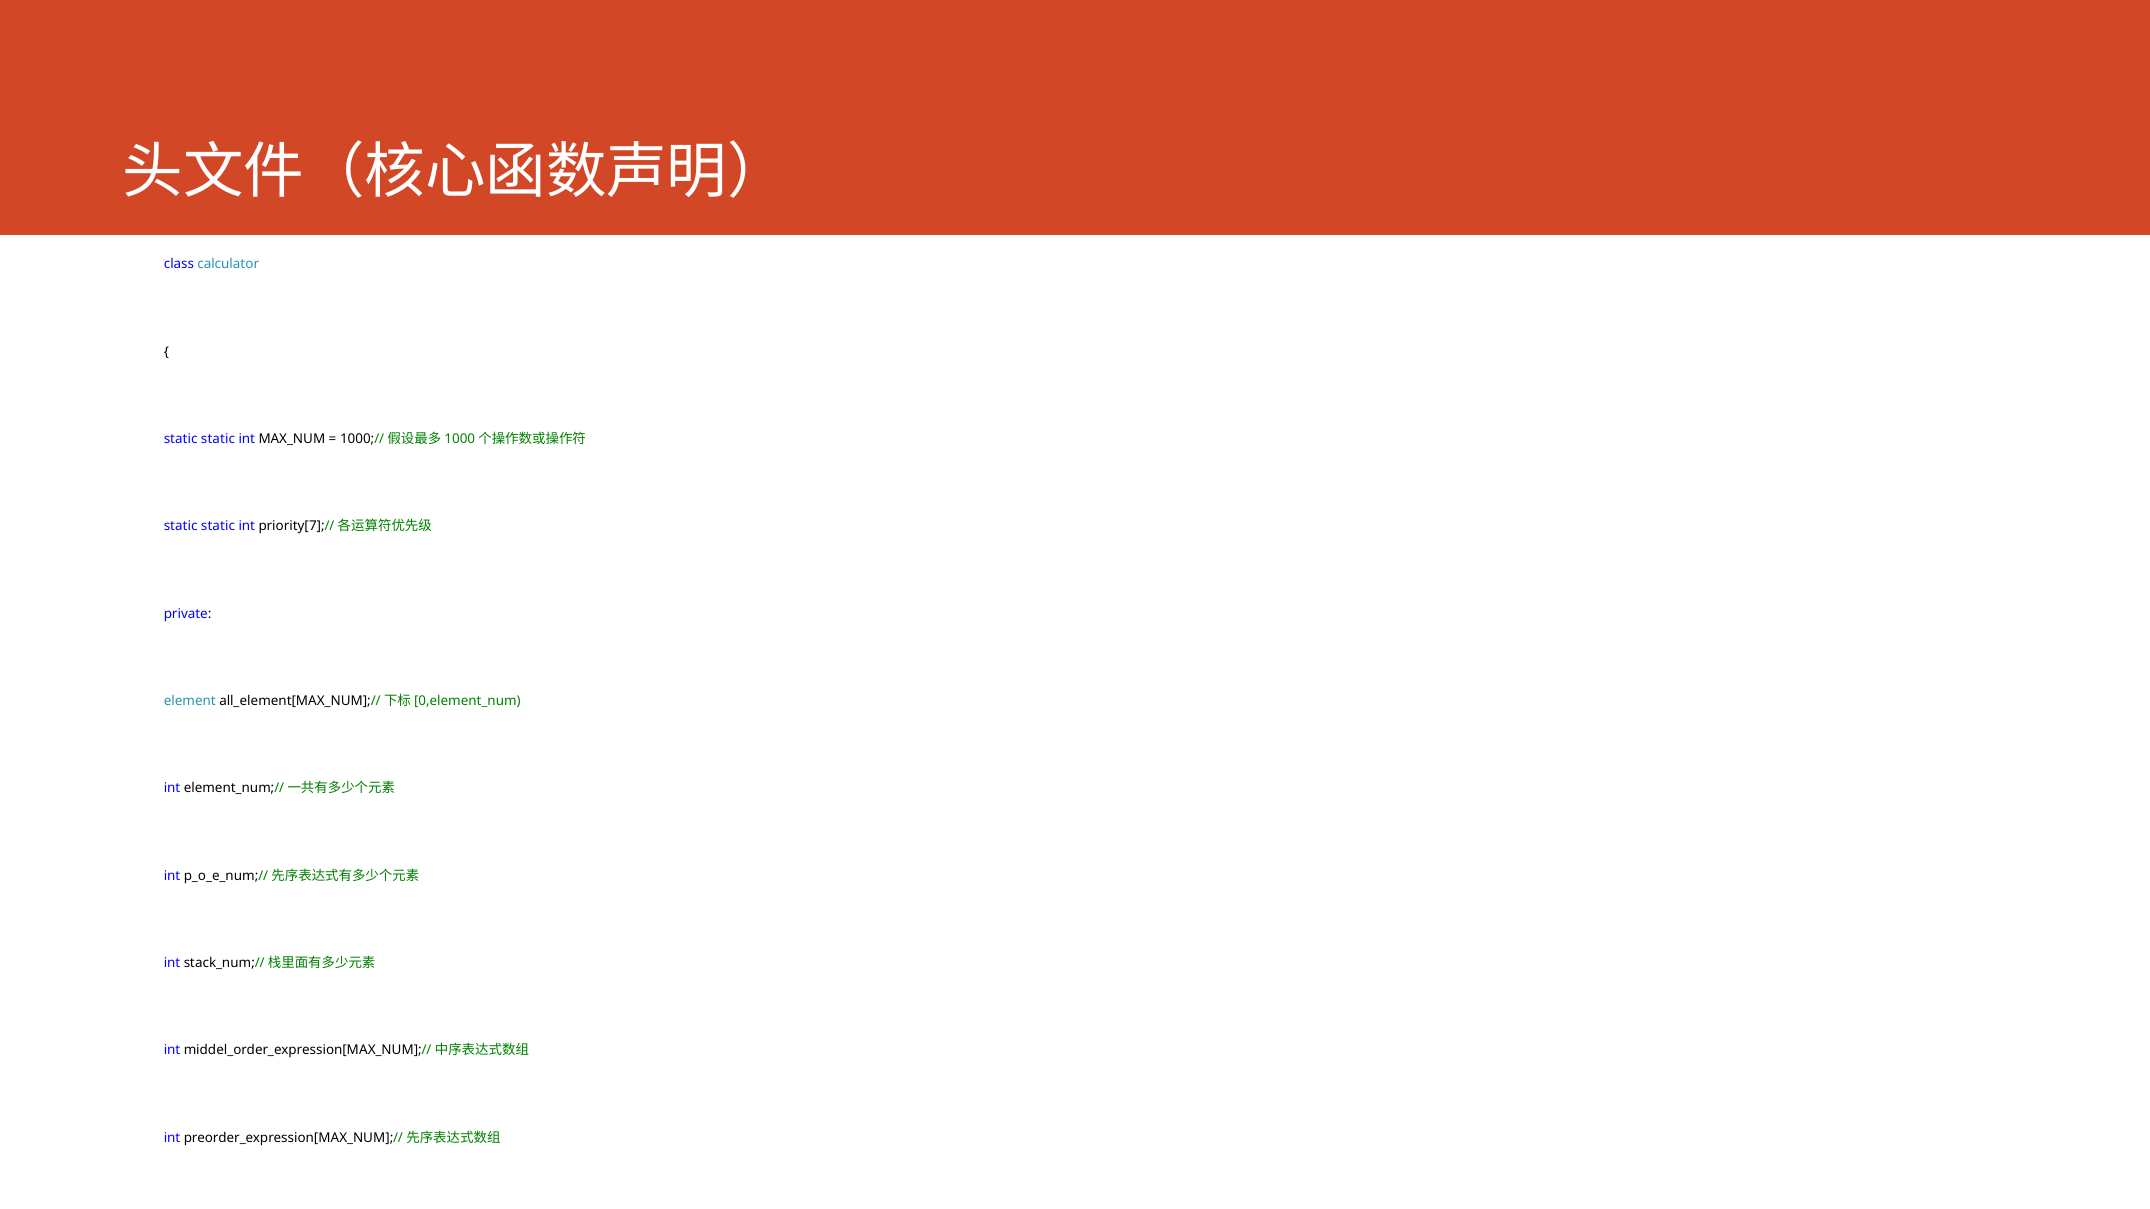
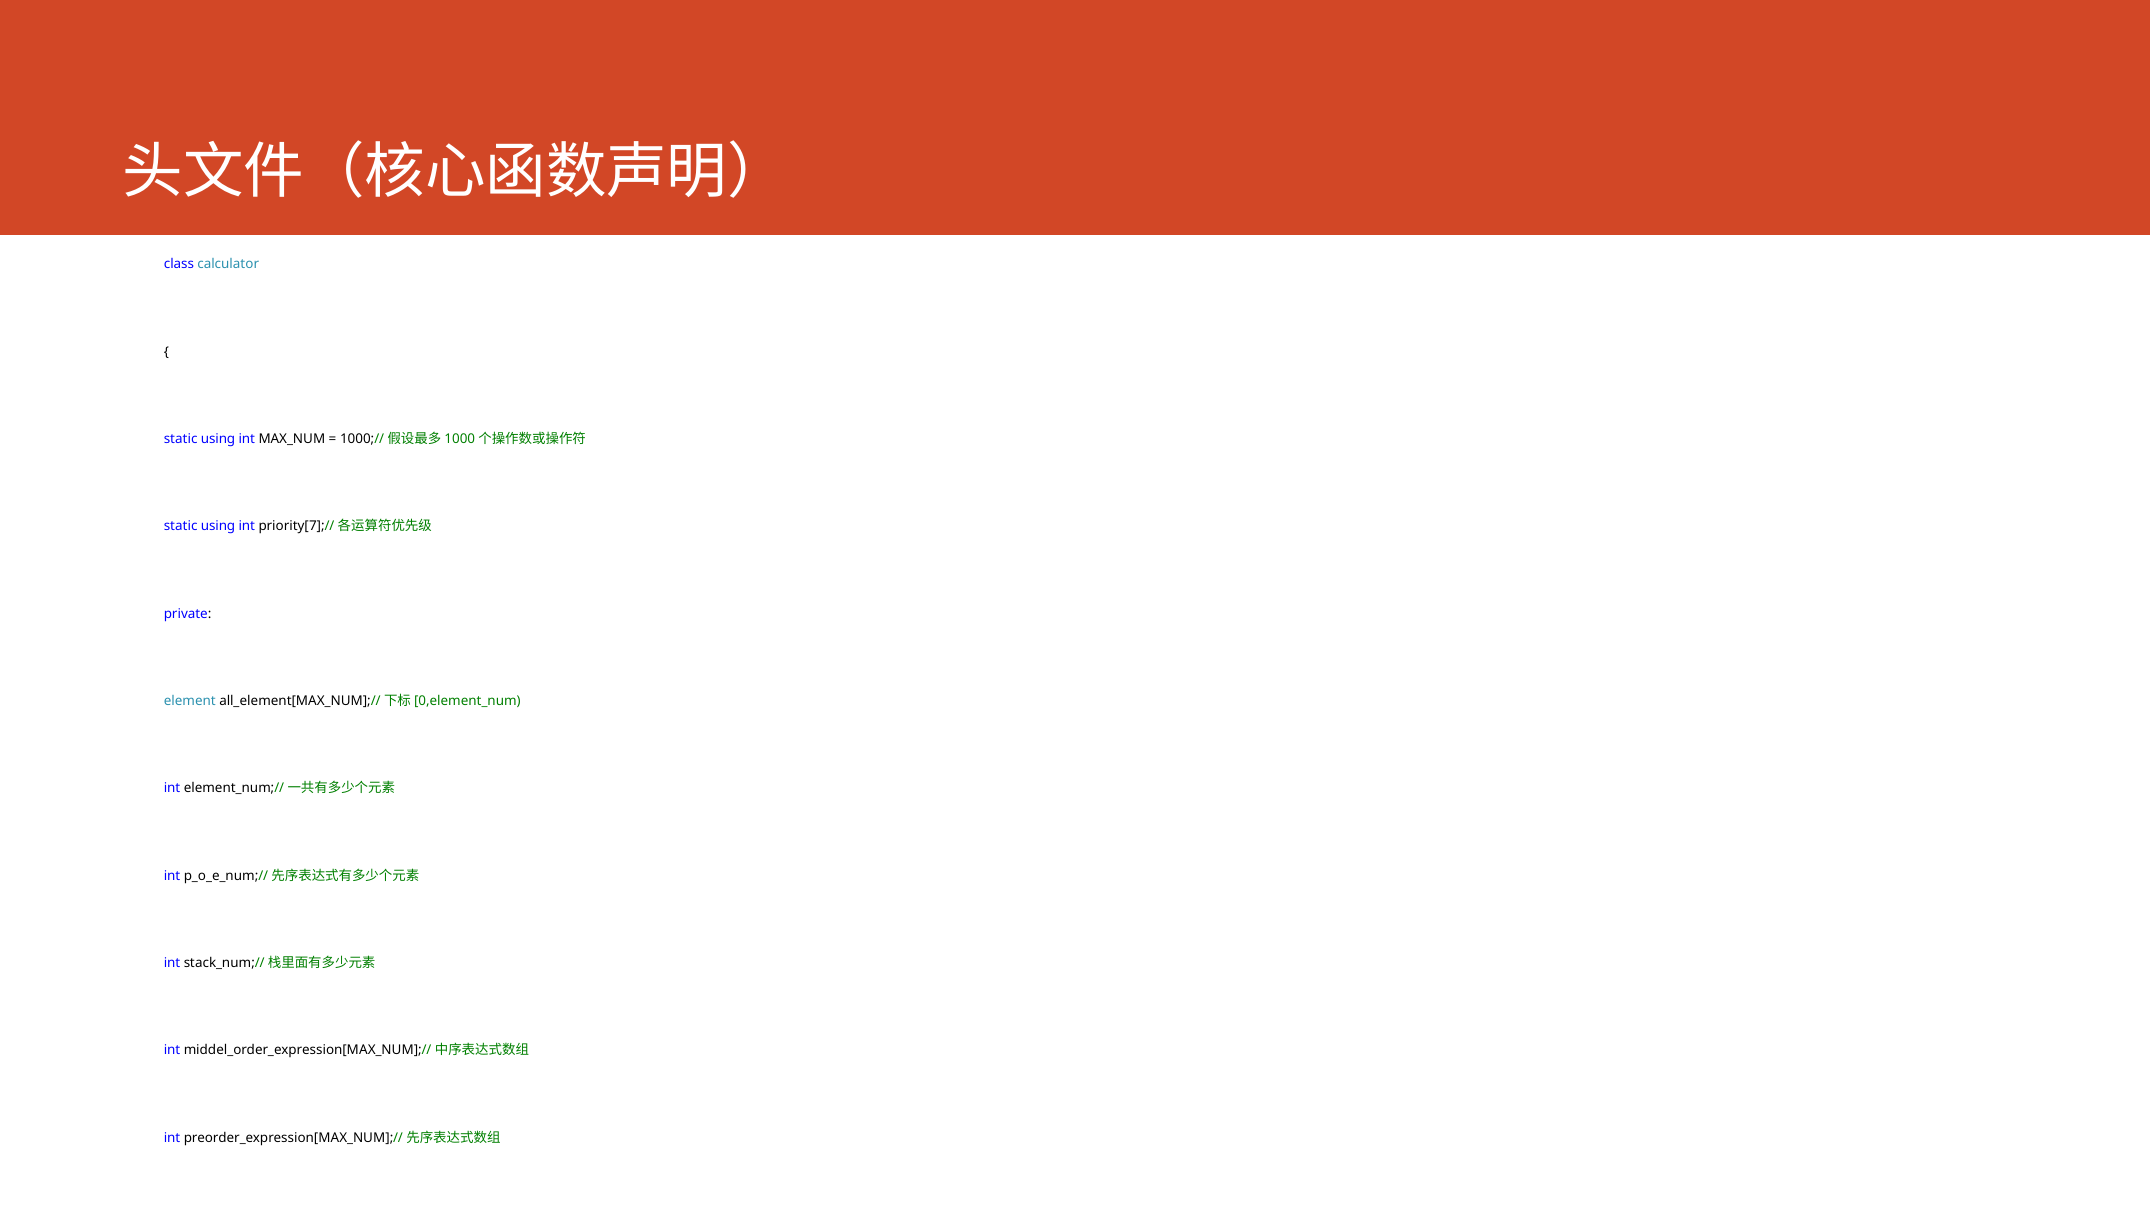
static at (218, 439): static -> using
static at (218, 527): static -> using
